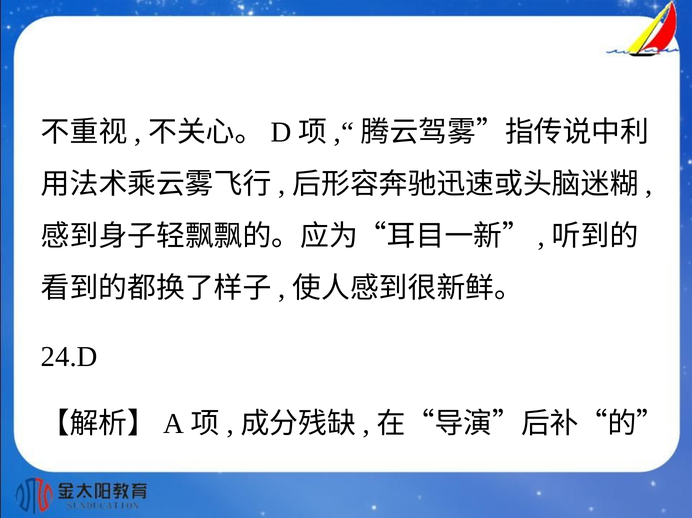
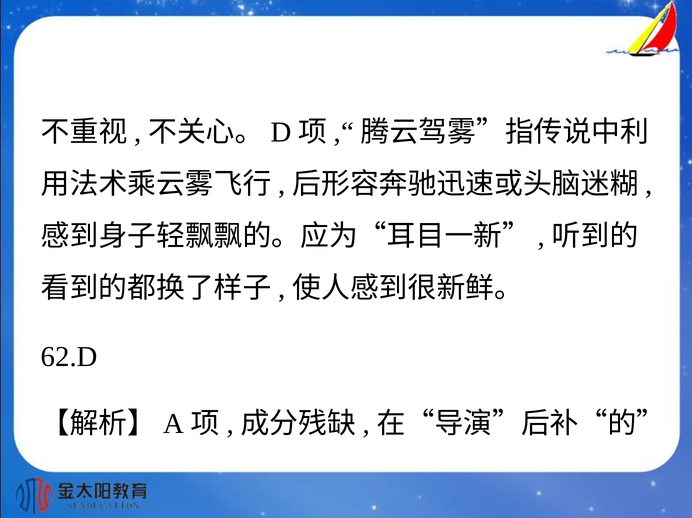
24.D: 24.D -> 62.D
